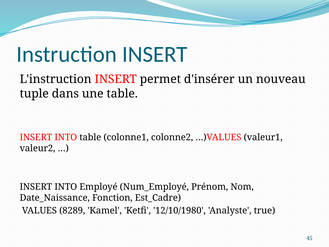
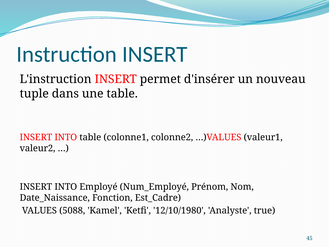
8289: 8289 -> 5088
